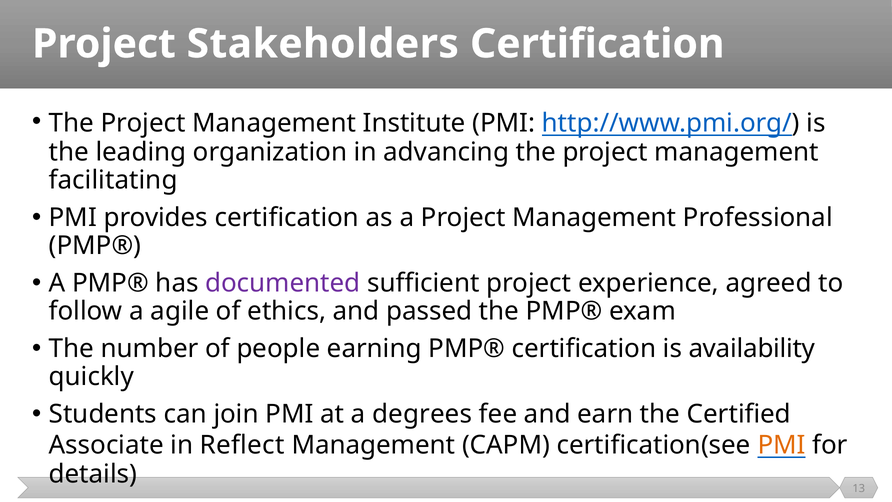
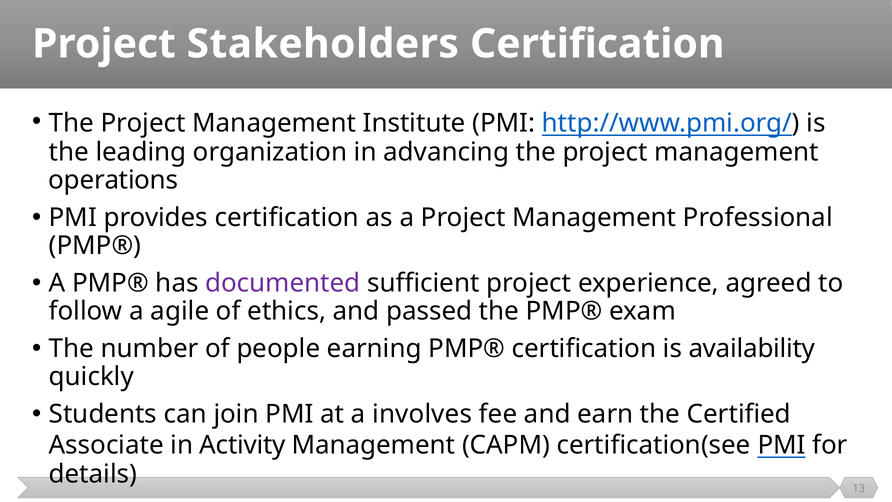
facilitating: facilitating -> operations
degrees: degrees -> involves
Reflect: Reflect -> Activity
PMI at (782, 445) colour: orange -> black
